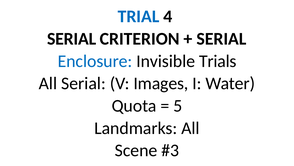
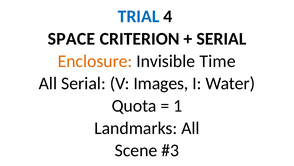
SERIAL at (72, 39): SERIAL -> SPACE
Enclosure colour: blue -> orange
Trials: Trials -> Time
5: 5 -> 1
